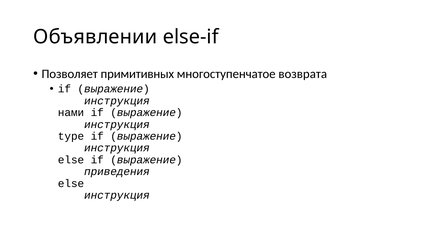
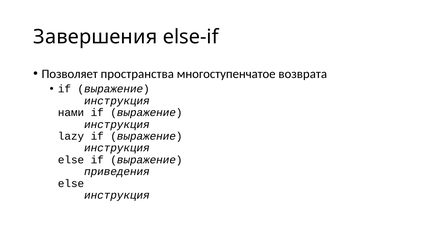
Объявлении: Объявлении -> Завершения
примитивных: примитивных -> пространства
type: type -> lazy
